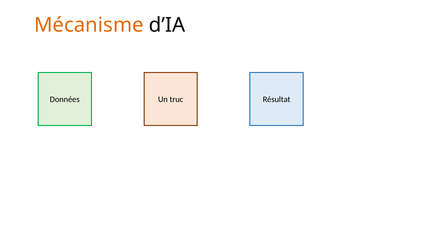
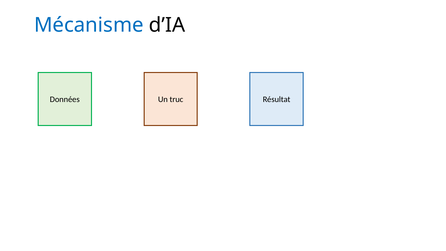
Mécanisme colour: orange -> blue
